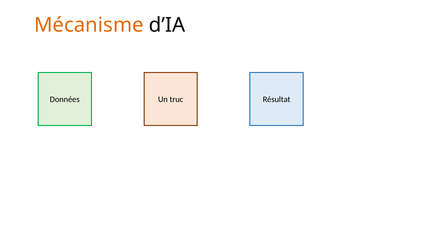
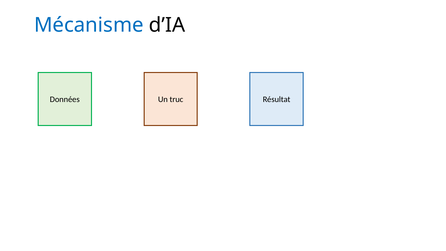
Mécanisme colour: orange -> blue
